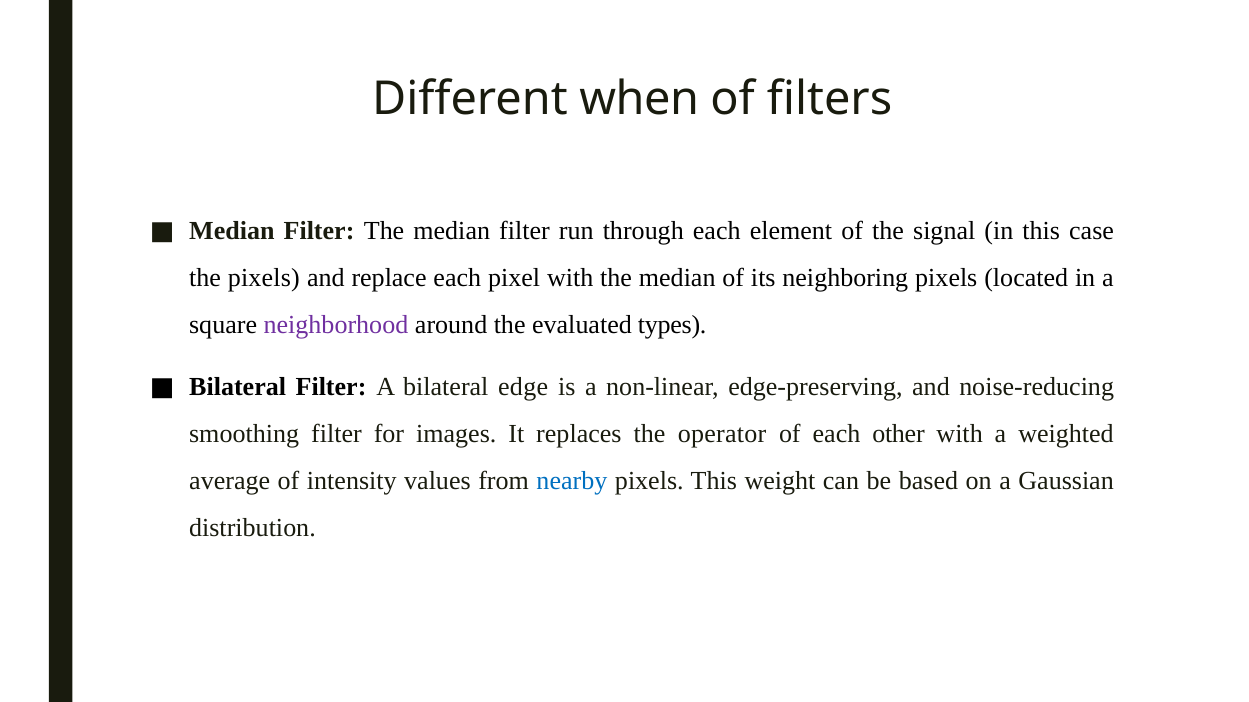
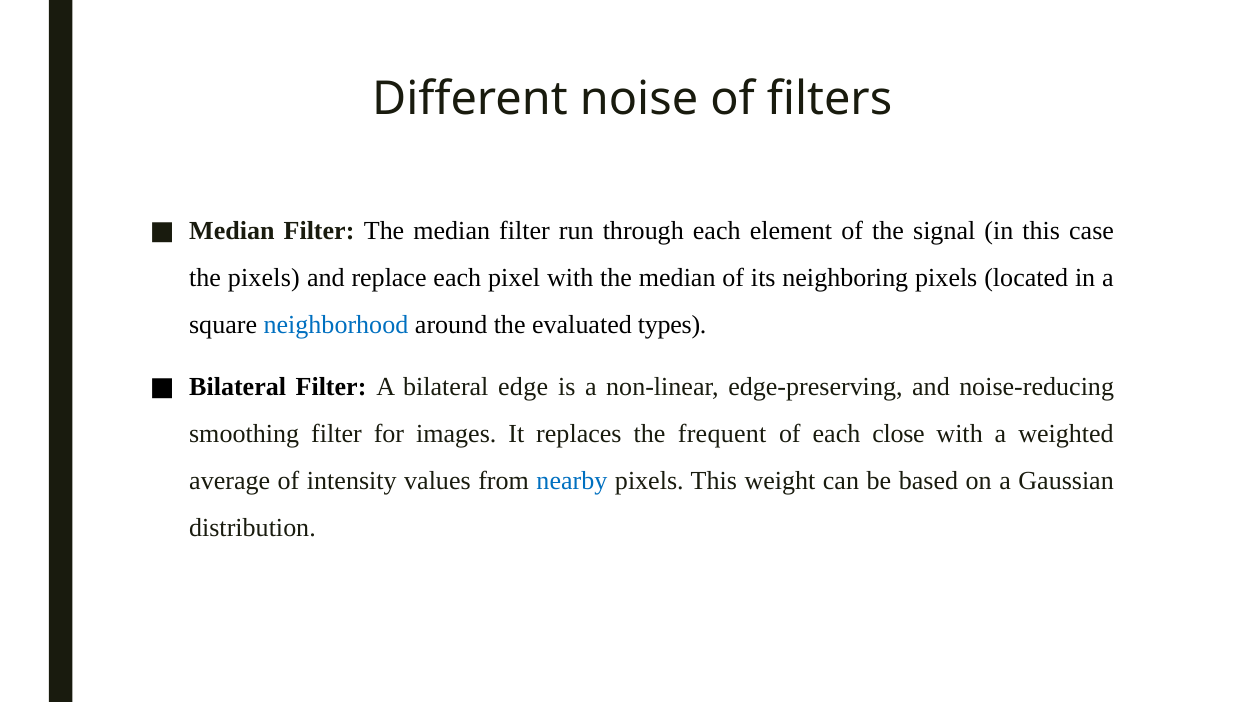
when: when -> noise
neighborhood colour: purple -> blue
operator: operator -> frequent
other: other -> close
